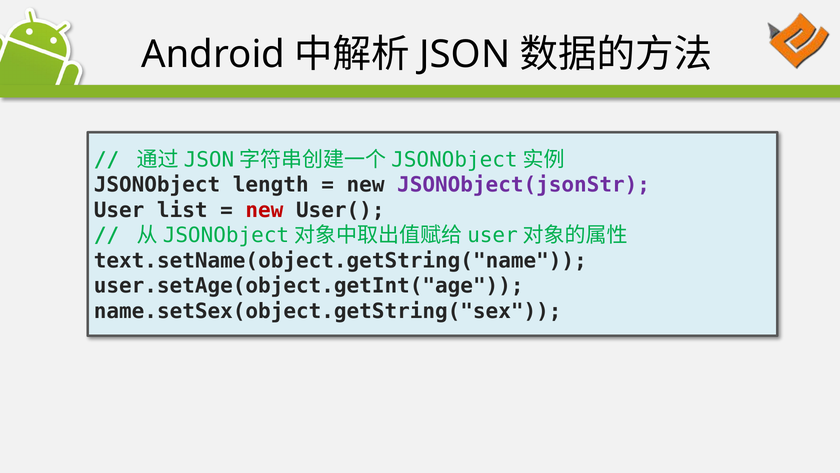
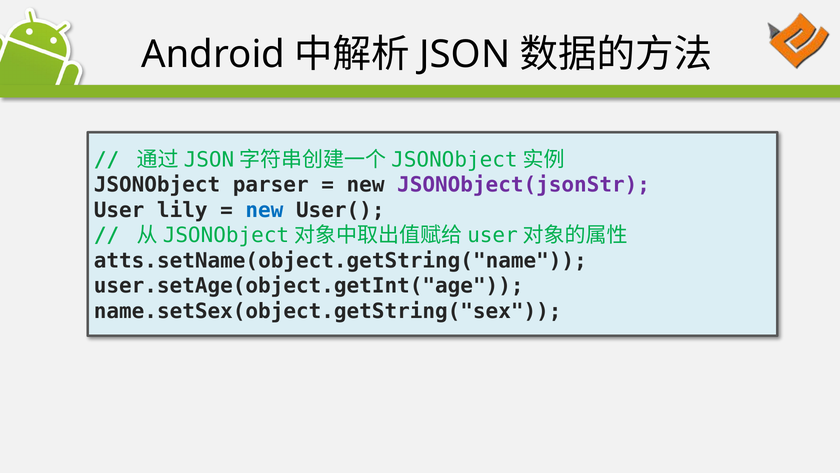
length: length -> parser
list: list -> lily
new at (264, 210) colour: red -> blue
text.setName(object.getString("name: text.setName(object.getString("name -> atts.setName(object.getString("name
